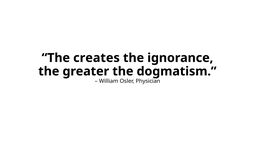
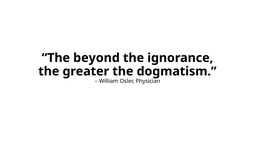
creates: creates -> beyond
